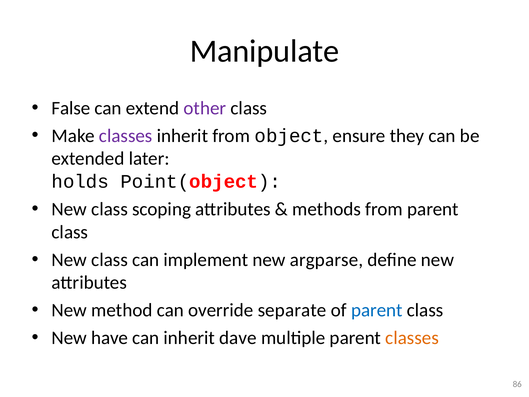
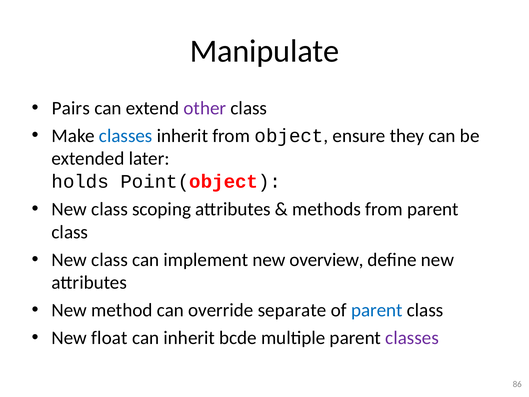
False: False -> Pairs
classes at (126, 136) colour: purple -> blue
argparse: argparse -> overview
have: have -> float
dave: dave -> bcde
classes at (412, 338) colour: orange -> purple
